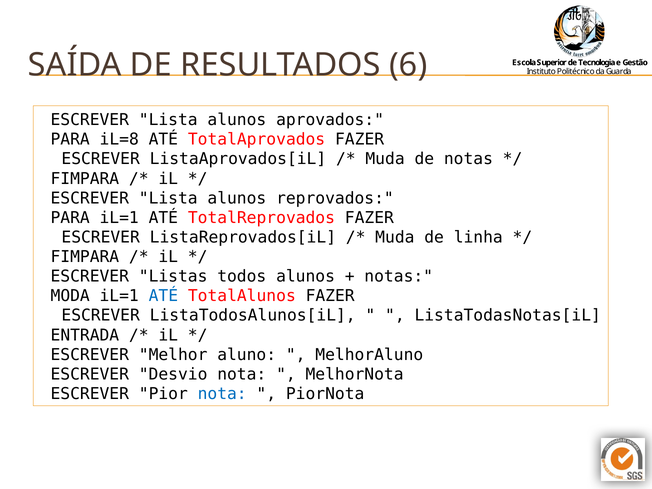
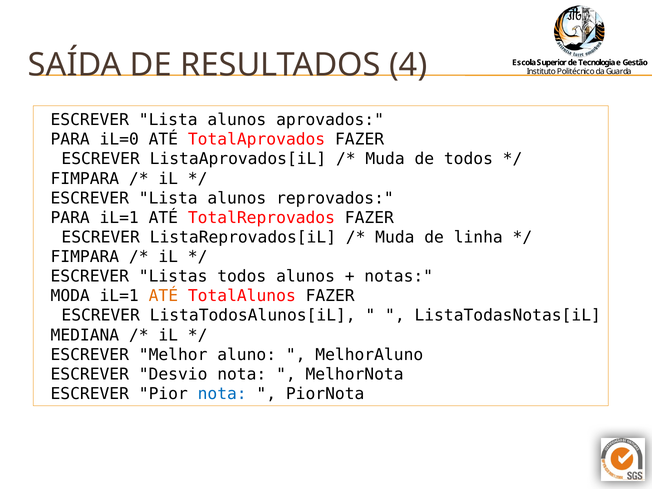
6: 6 -> 4
iL=8: iL=8 -> iL=0
de notas: notas -> todos
ATÉ at (163, 296) colour: blue -> orange
ENTRADA: ENTRADA -> MEDIANA
